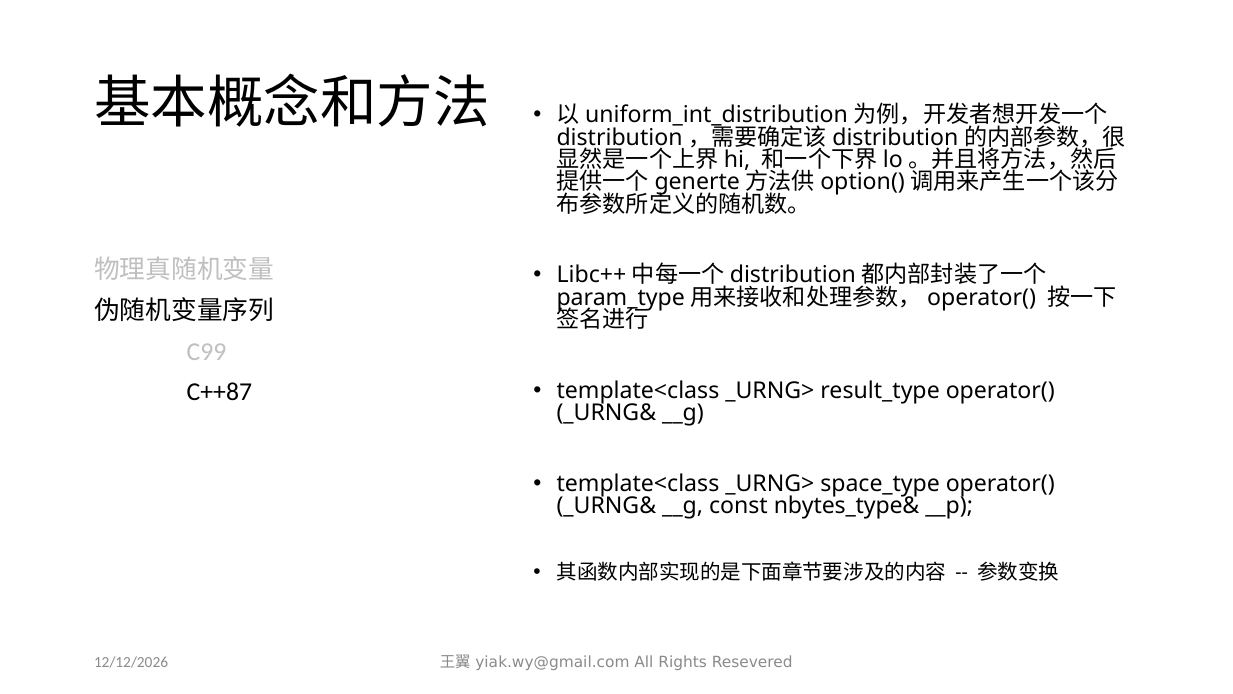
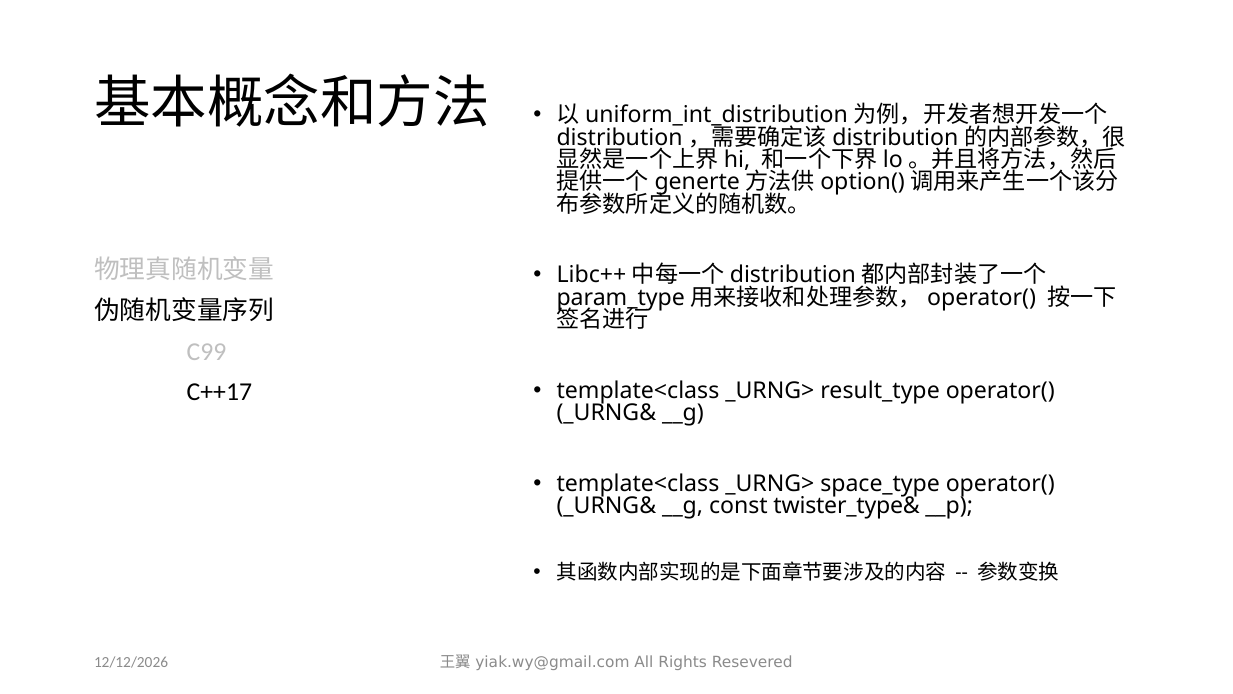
C++87: C++87 -> C++17
nbytes_type&: nbytes_type& -> twister_type&
